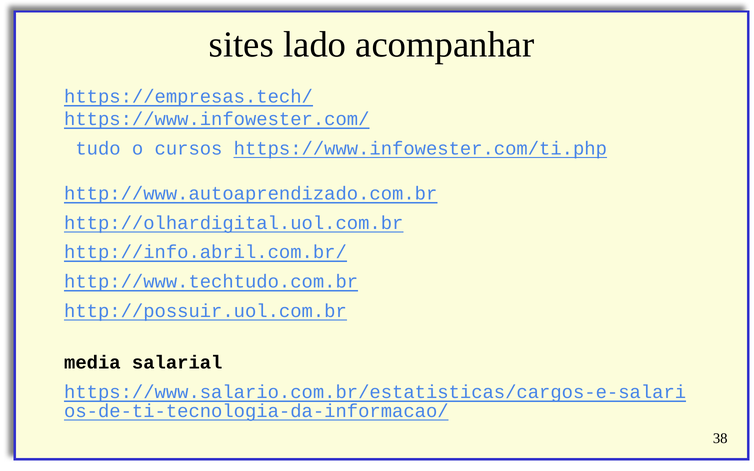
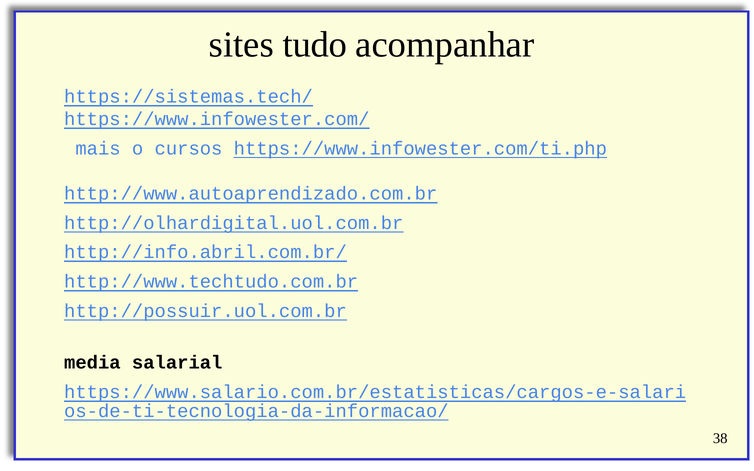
lado: lado -> tudo
https://empresas.tech/: https://empresas.tech/ -> https://sistemas.tech/
tudo: tudo -> mais
